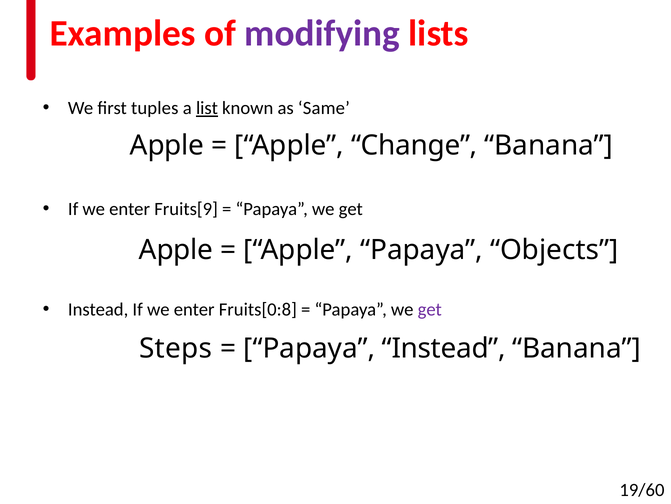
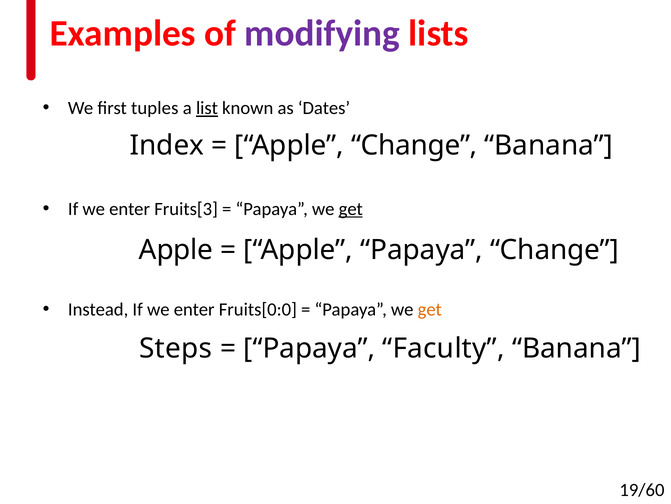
Same: Same -> Dates
Apple at (167, 145): Apple -> Index
Fruits[9: Fruits[9 -> Fruits[3
get at (351, 209) underline: none -> present
Papaya Objects: Objects -> Change
Fruits[0:8: Fruits[0:8 -> Fruits[0:0
get at (430, 309) colour: purple -> orange
Papaya Instead: Instead -> Faculty
